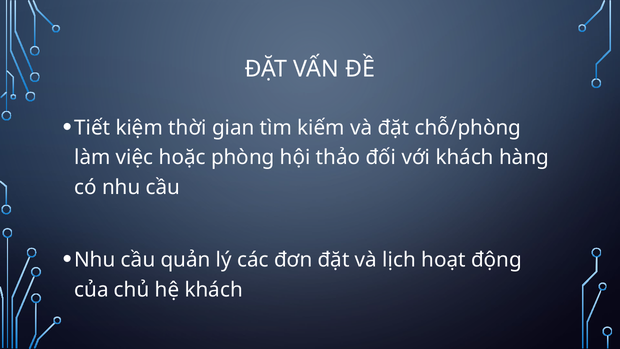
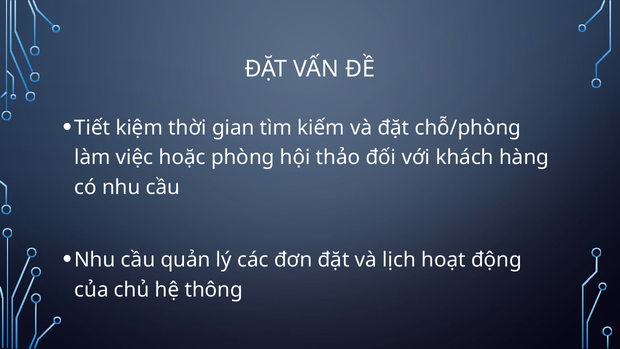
hệ khách: khách -> thông
